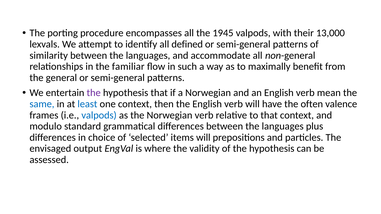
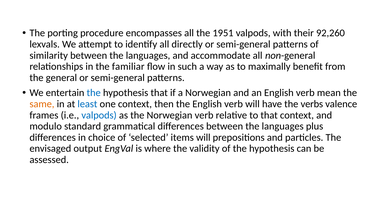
1945: 1945 -> 1951
13,000: 13,000 -> 92,260
defined: defined -> directly
the at (94, 93) colour: purple -> blue
same colour: blue -> orange
often: often -> verbs
